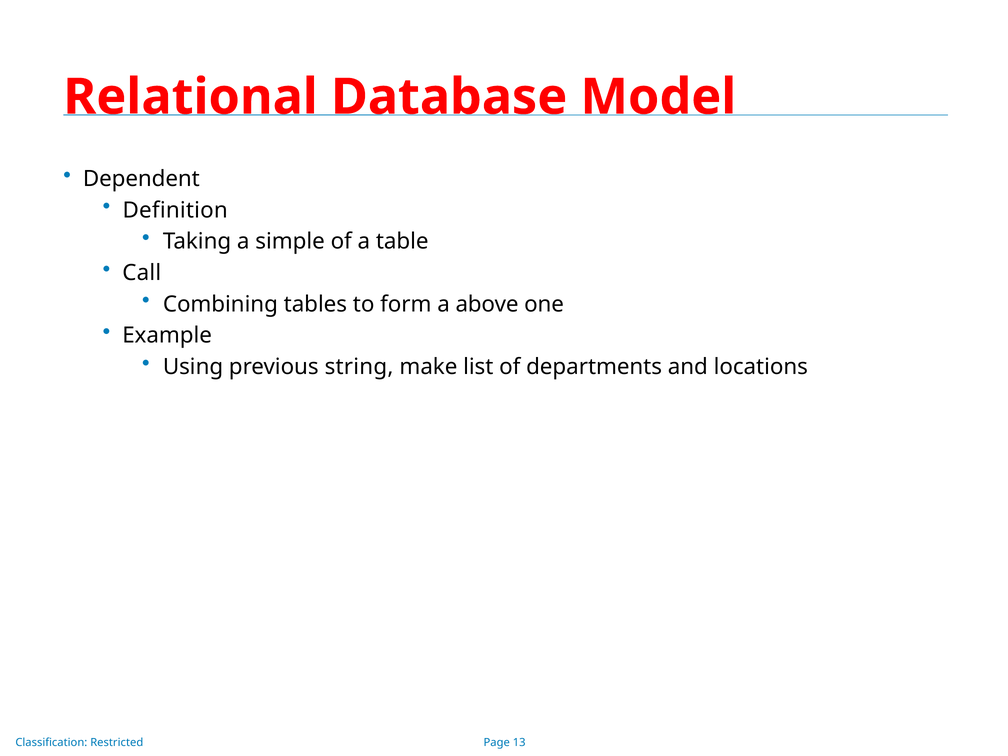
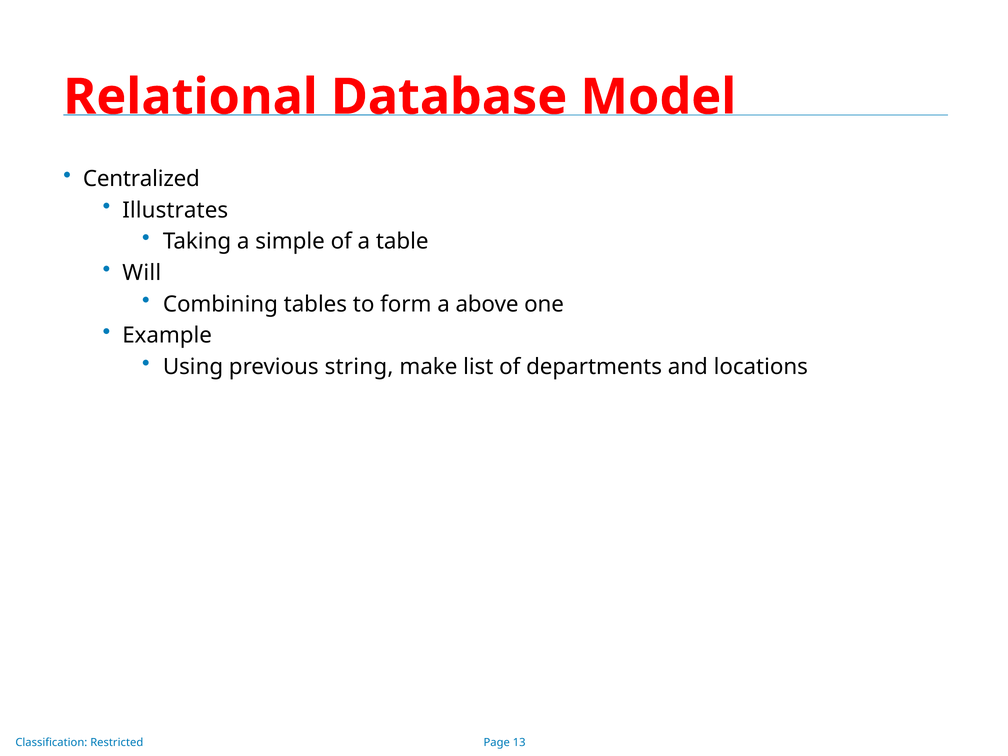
Dependent: Dependent -> Centralized
Definition: Definition -> Illustrates
Call: Call -> Will
